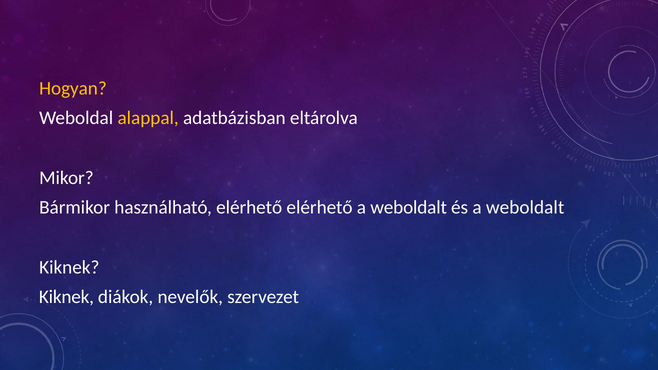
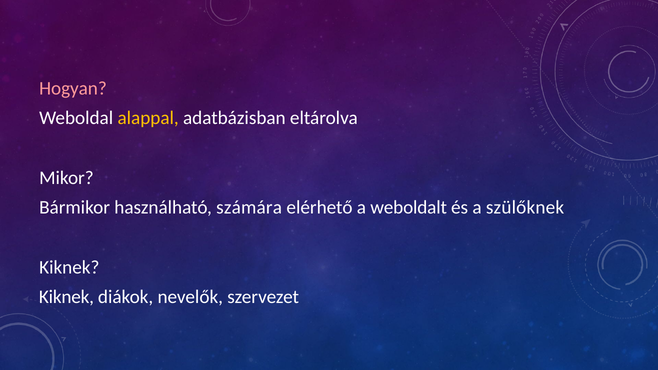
Hogyan colour: yellow -> pink
használható elérhető: elérhető -> számára
és a weboldalt: weboldalt -> szülőknek
